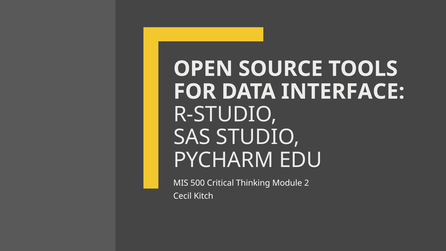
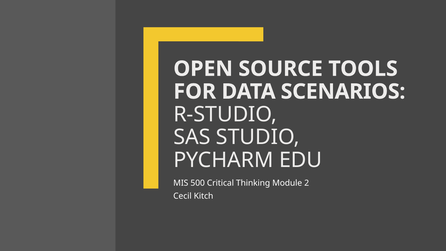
INTERFACE: INTERFACE -> SCENARIOS
